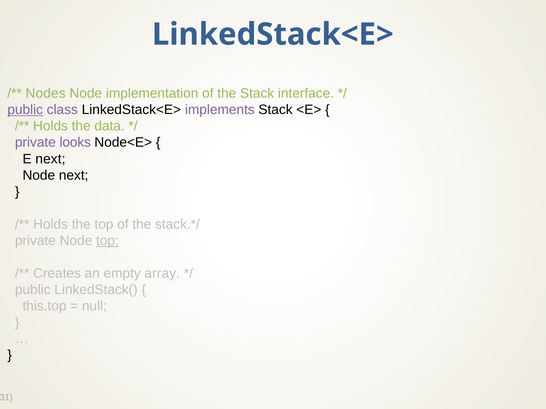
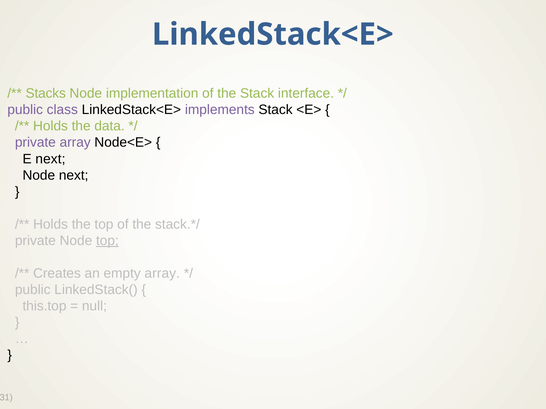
Nodes: Nodes -> Stacks
public at (25, 110) underline: present -> none
private looks: looks -> array
